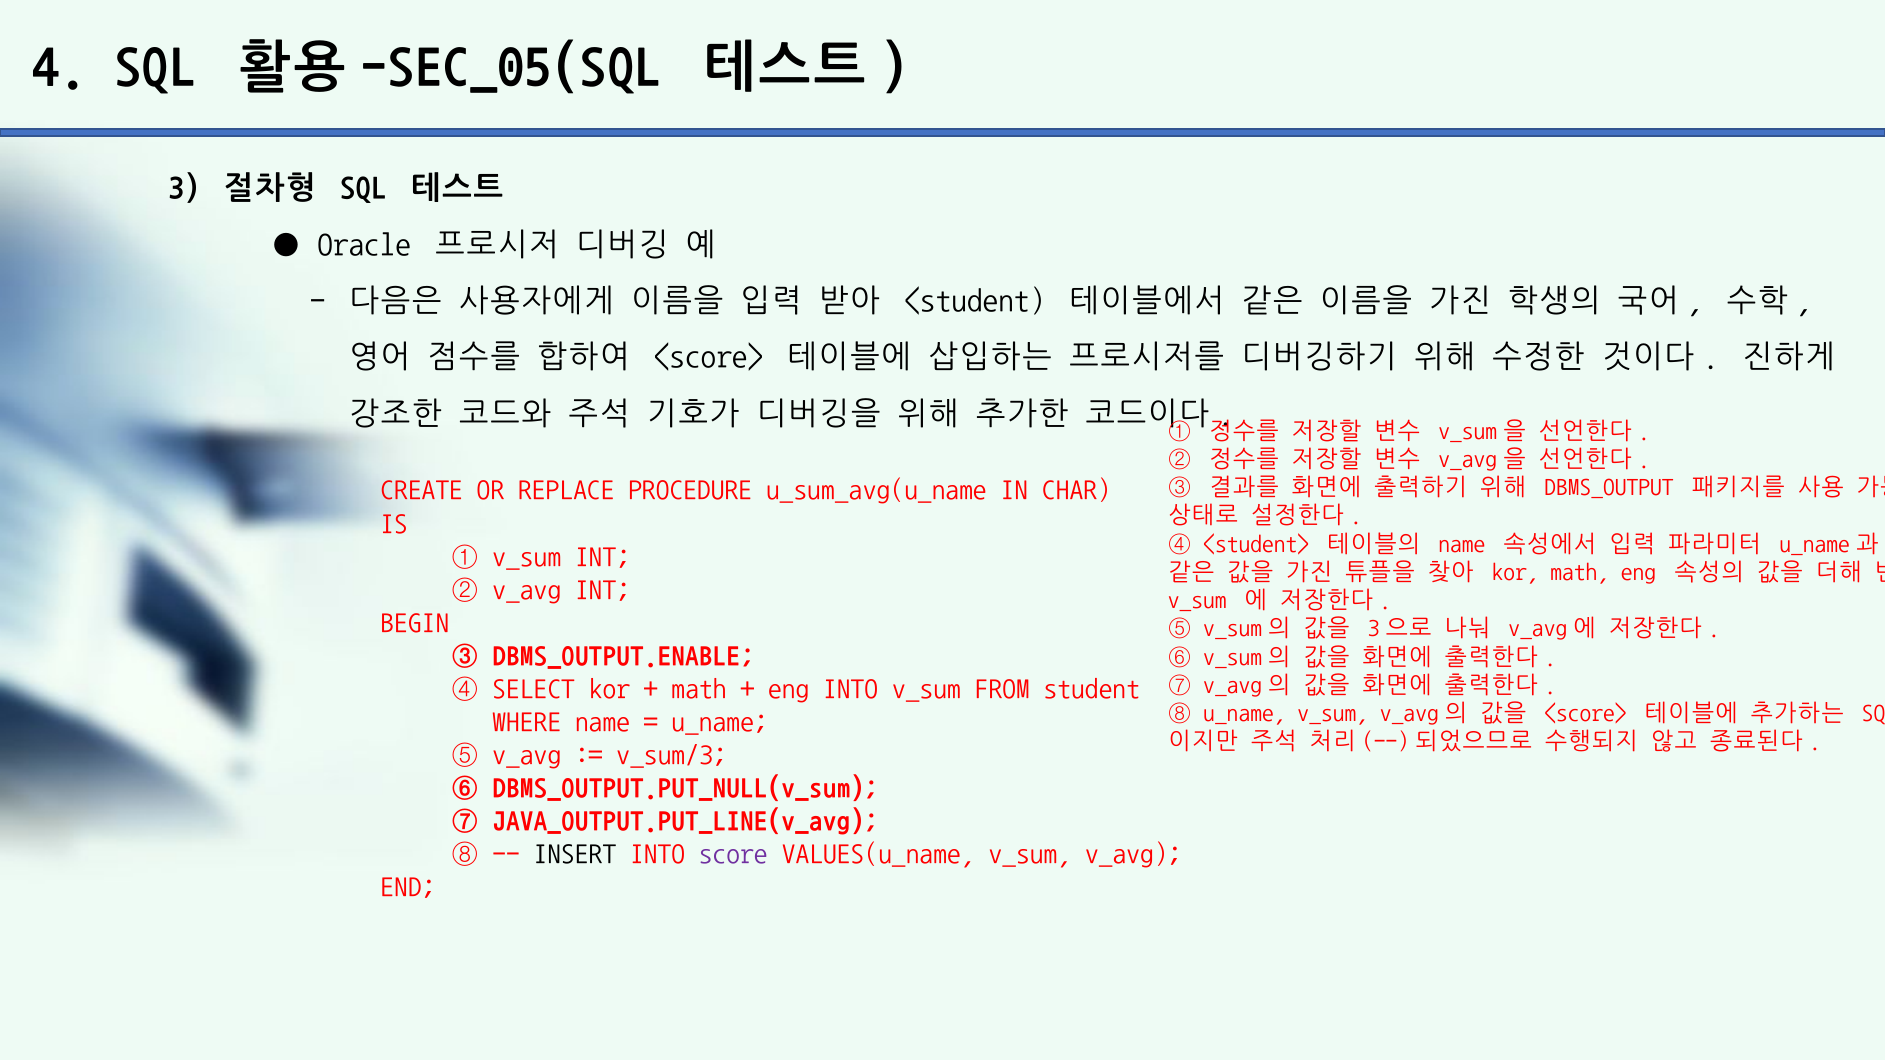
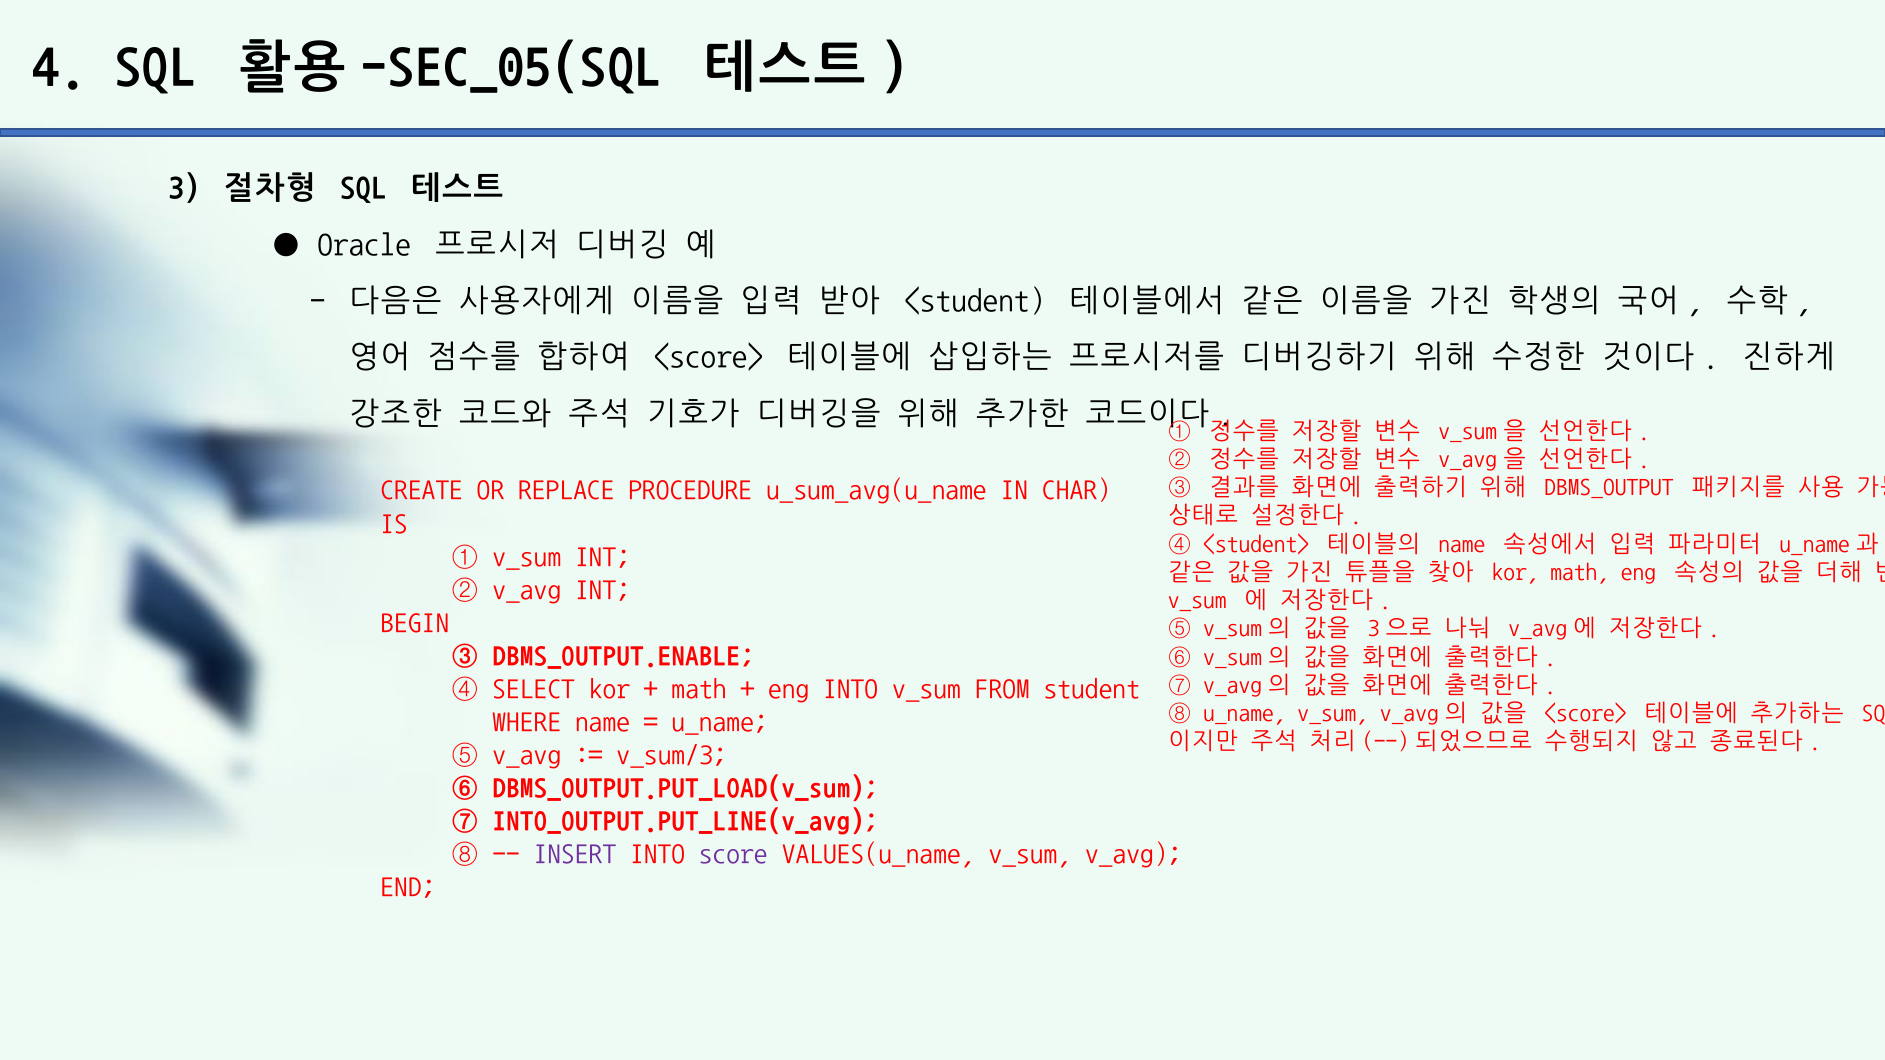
DBMS_OUTPUT.PUT_NULL(v_sum: DBMS_OUTPUT.PUT_NULL(v_sum -> DBMS_OUTPUT.PUT_LOAD(v_sum
JAVA_OUTPUT.PUT_LINE(v_avg: JAVA_OUTPUT.PUT_LINE(v_avg -> INTO_OUTPUT.PUT_LINE(v_avg
INSERT colour: black -> purple
